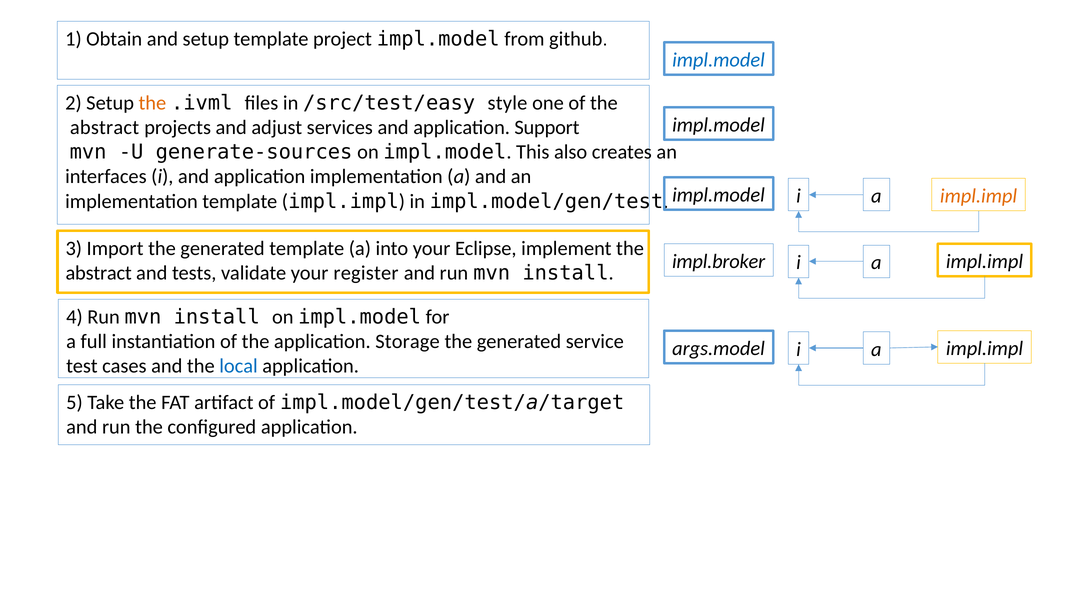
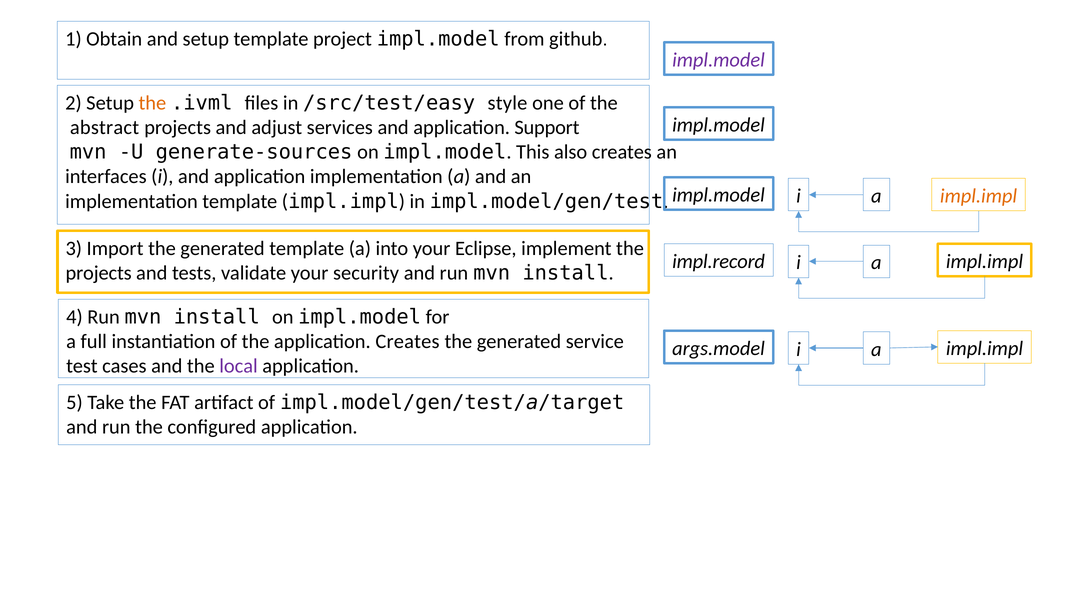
impl.model at (718, 60) colour: blue -> purple
impl.broker: impl.broker -> impl.record
abstract at (99, 273): abstract -> projects
register: register -> security
application Storage: Storage -> Creates
local colour: blue -> purple
